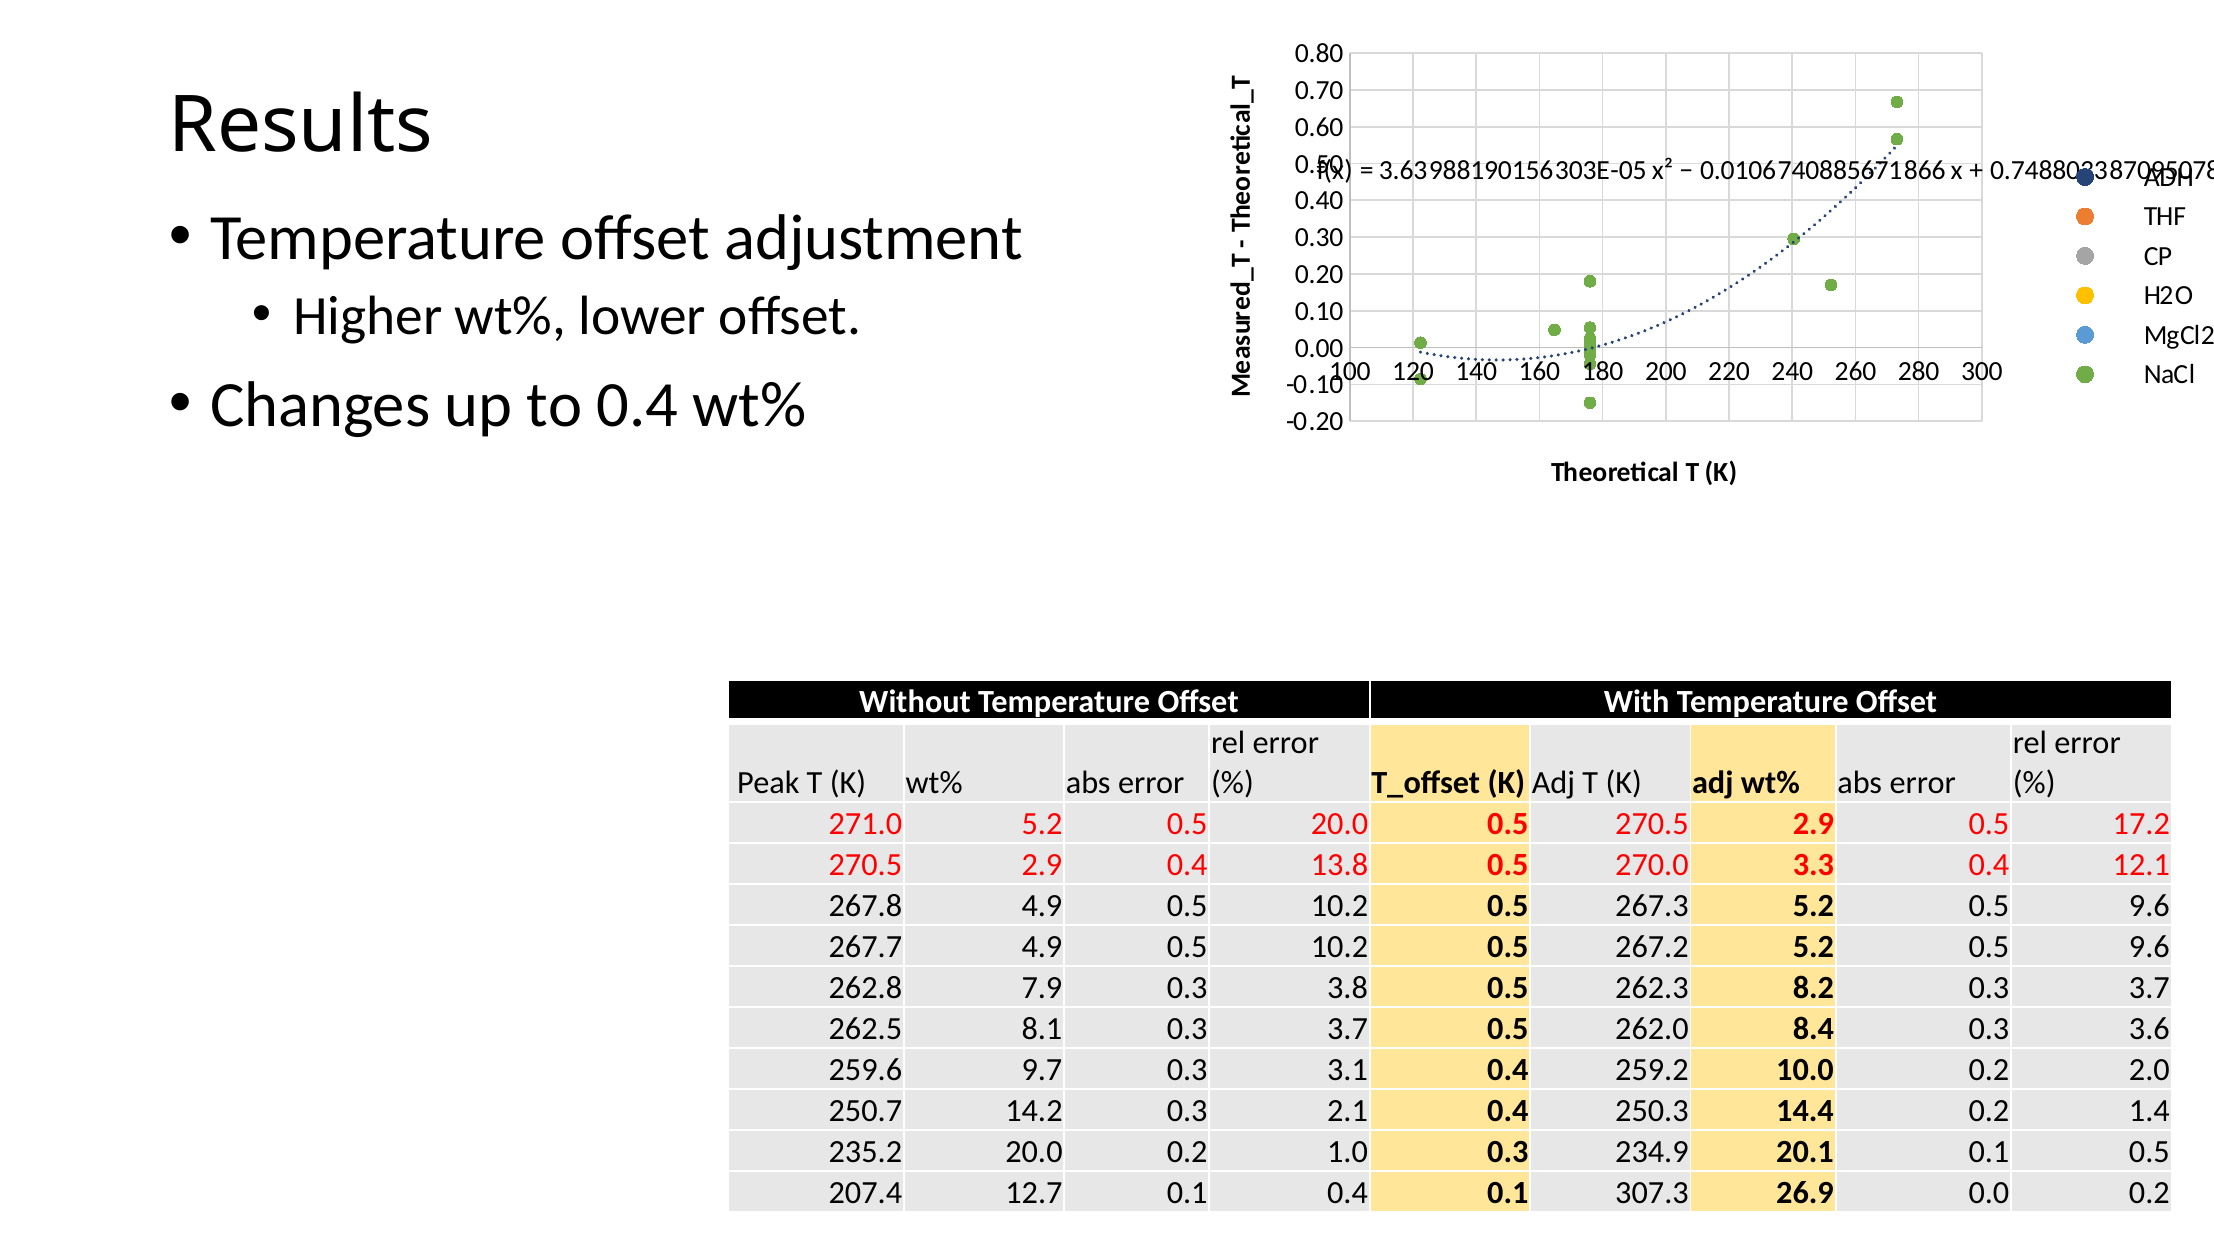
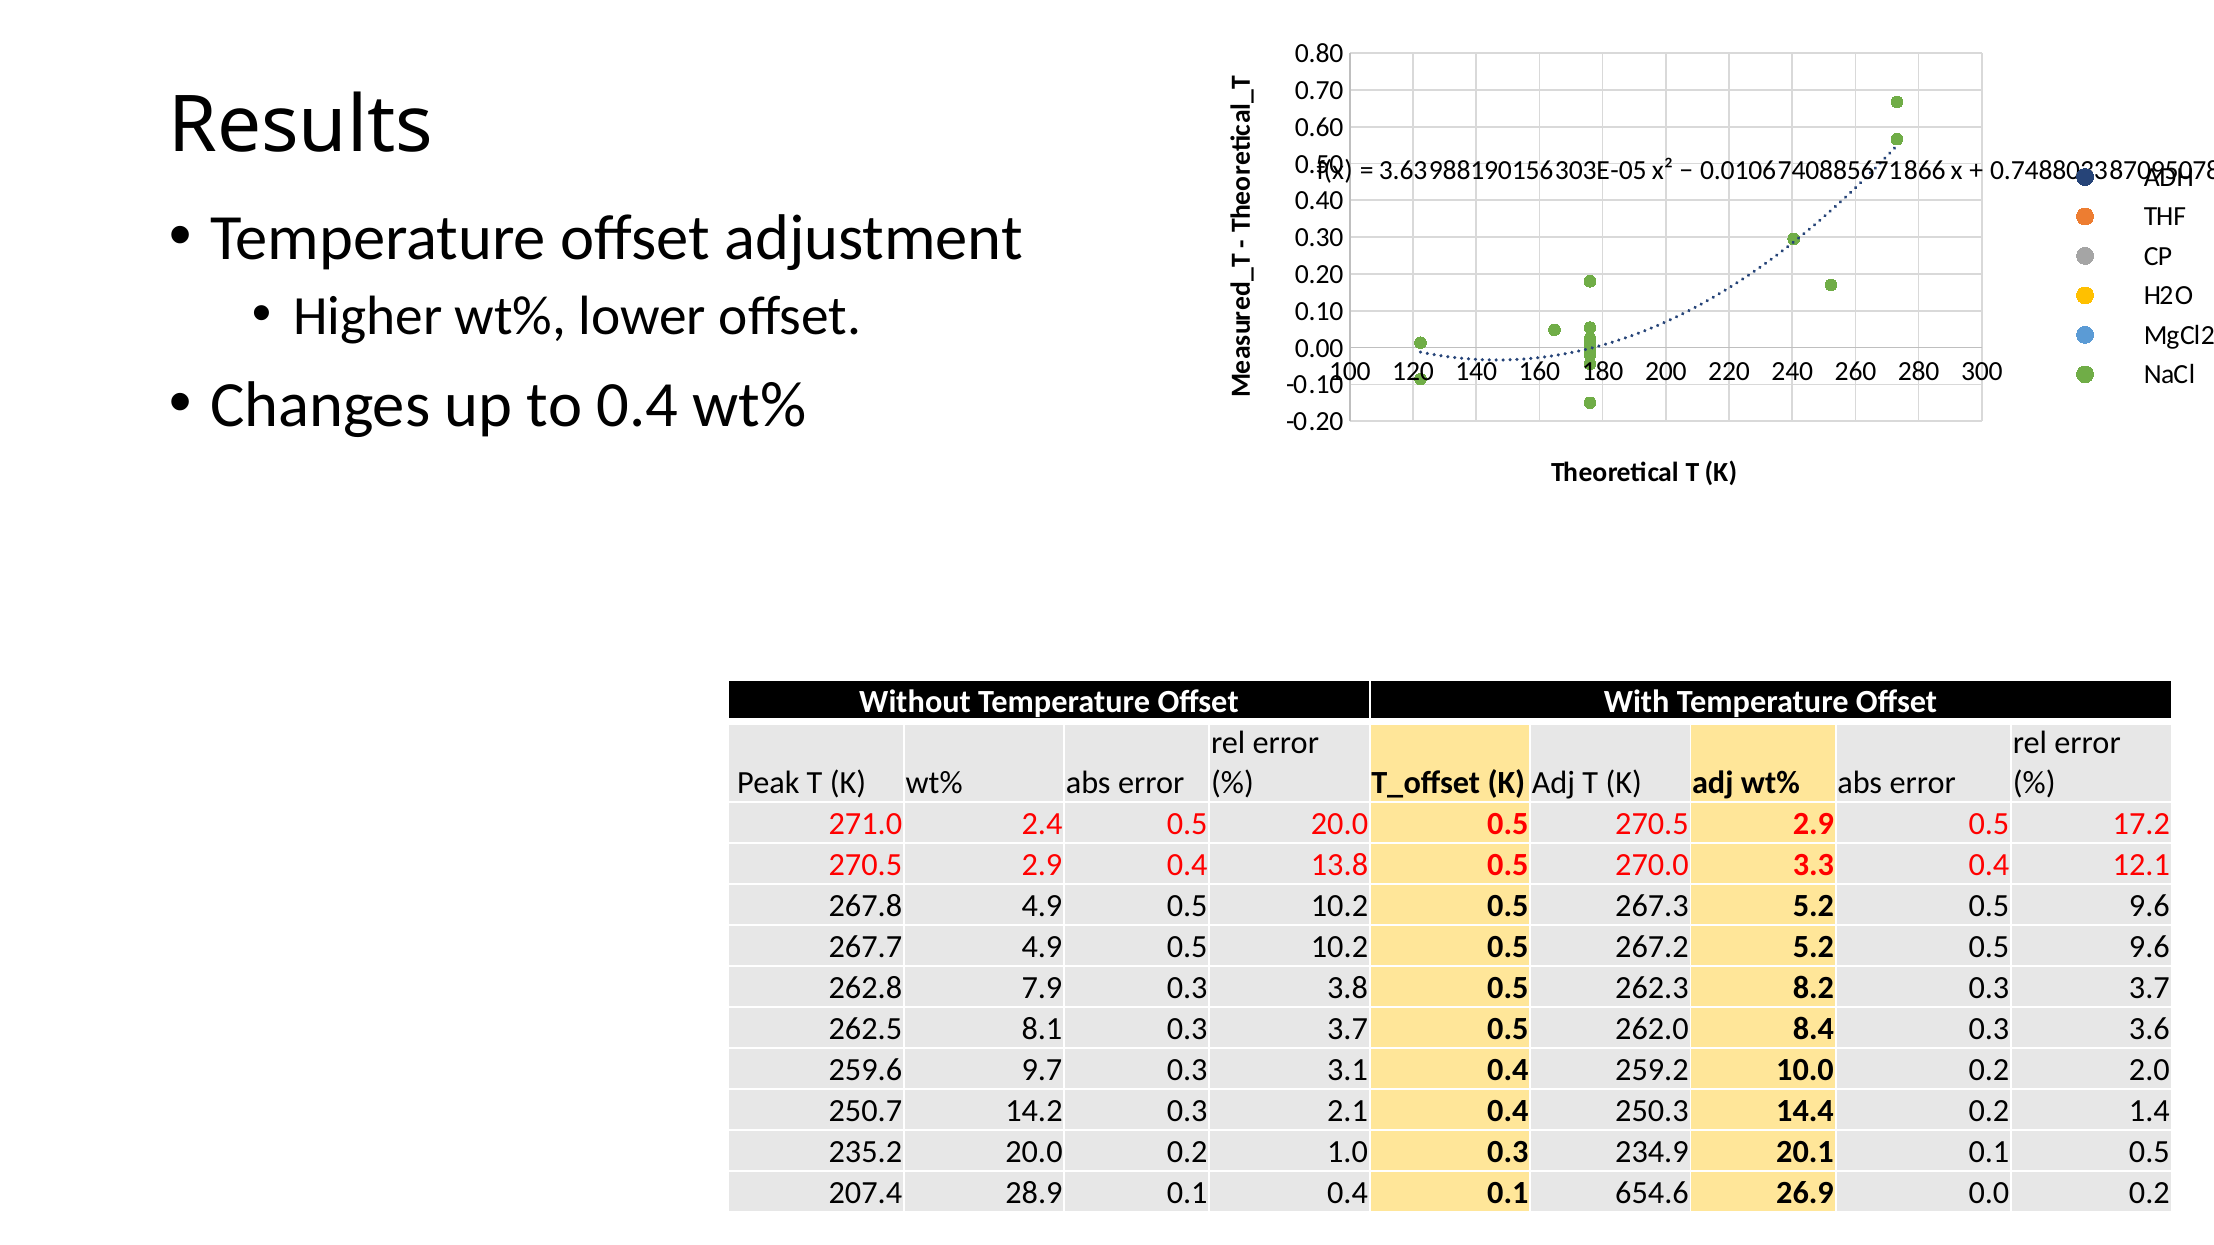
271.0 5.2: 5.2 -> 2.4
12.7: 12.7 -> 28.9
307.3: 307.3 -> 654.6
